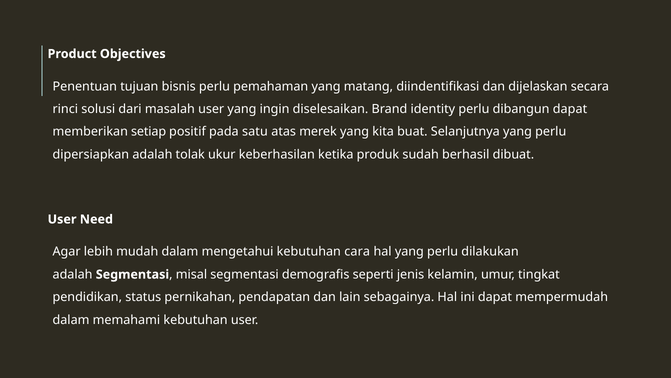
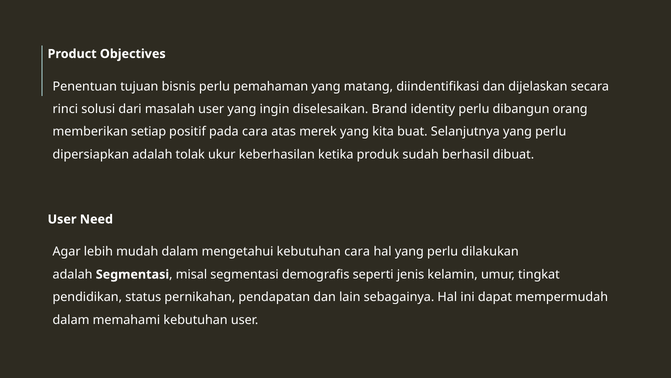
dibangun dapat: dapat -> orang
pada satu: satu -> cara
